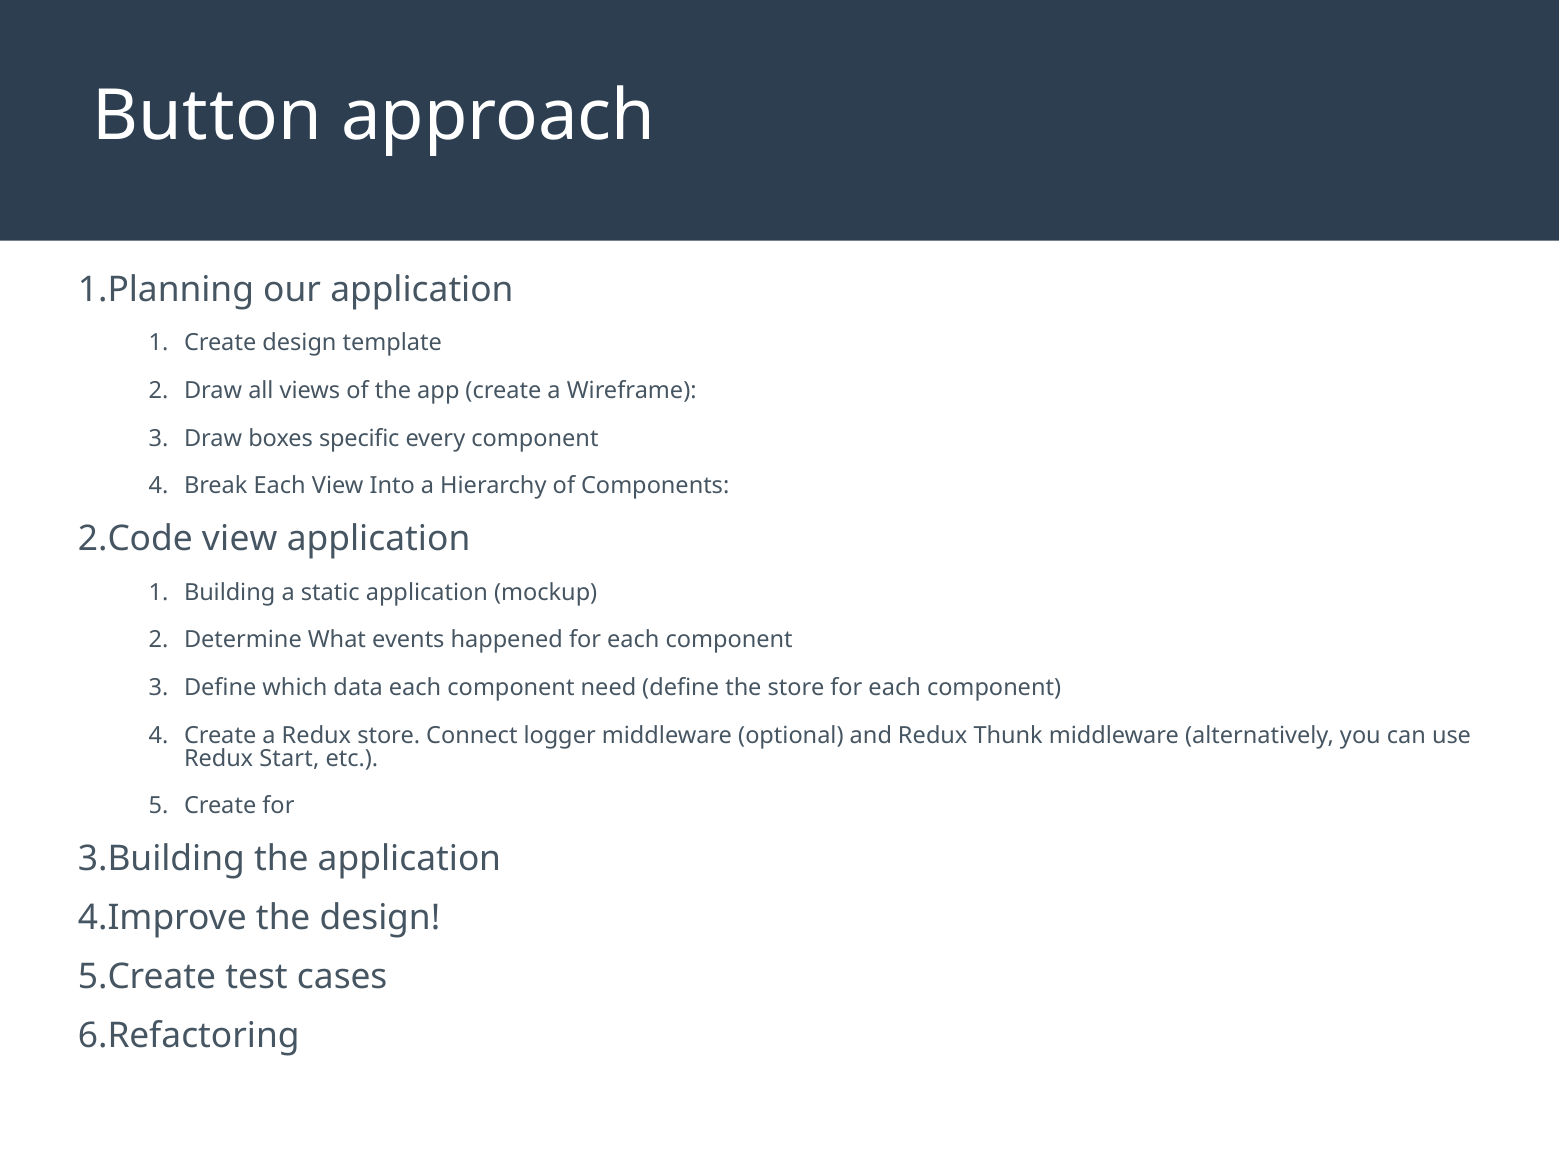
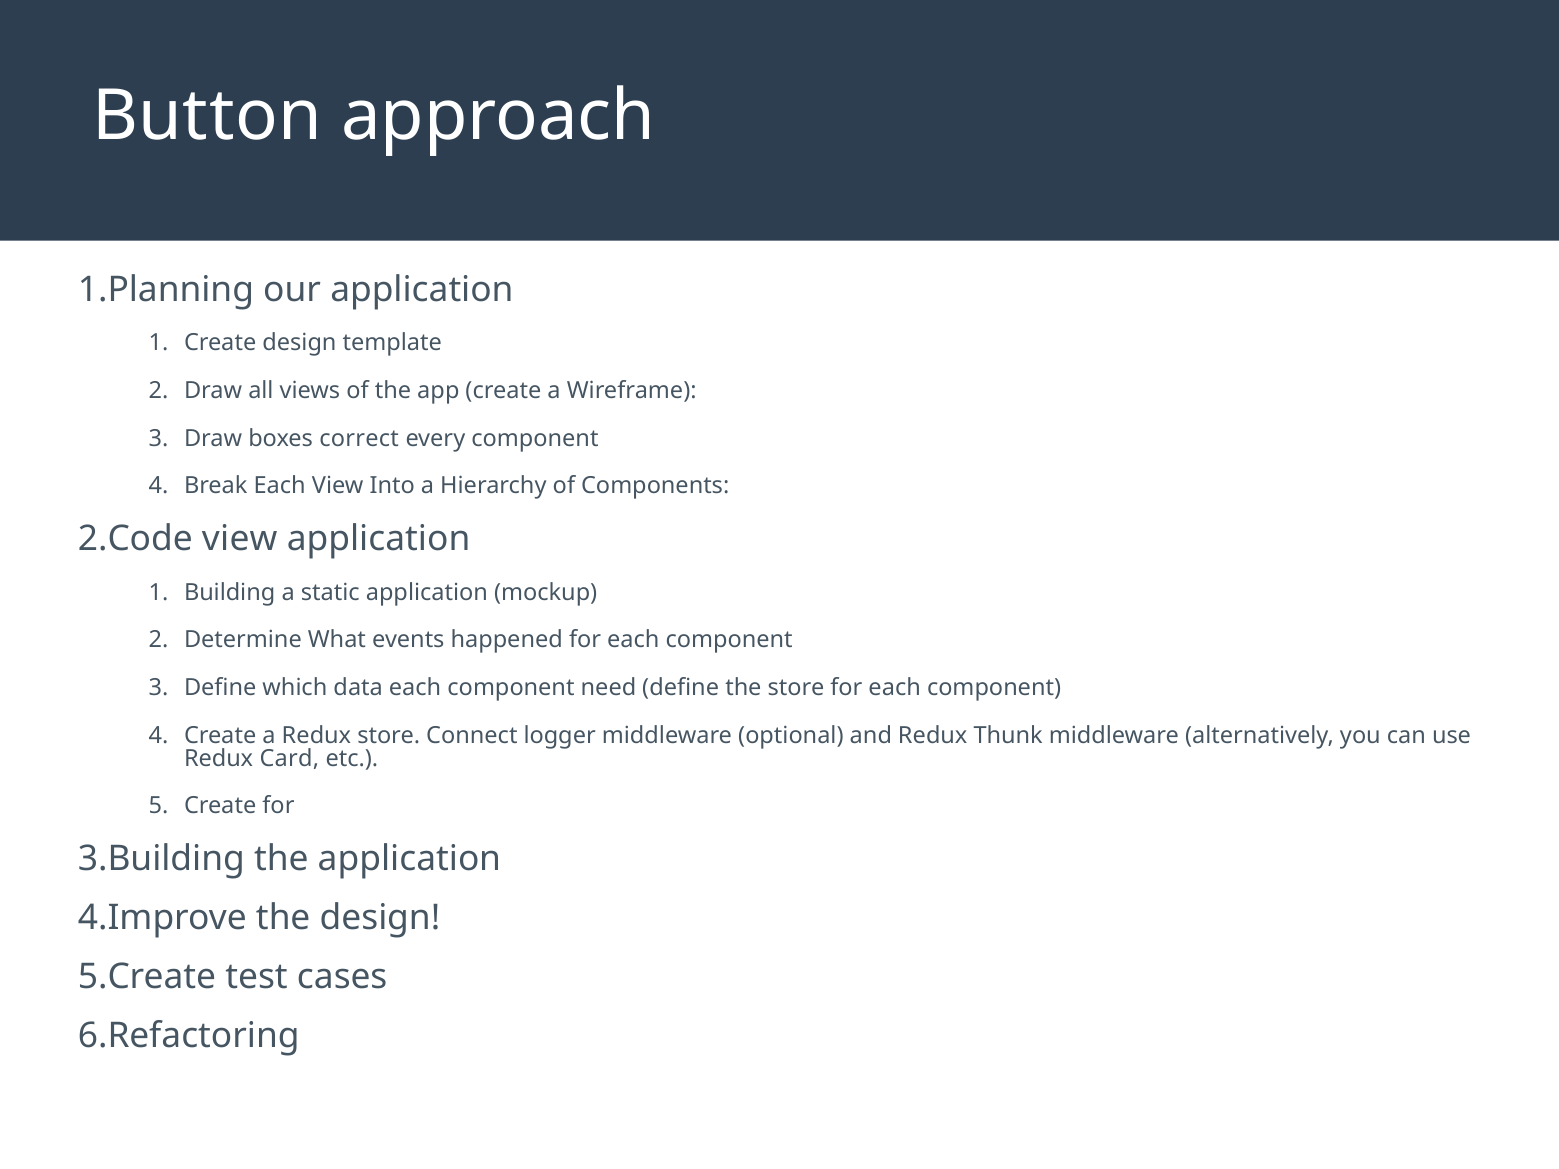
specific: specific -> correct
Start: Start -> Card
